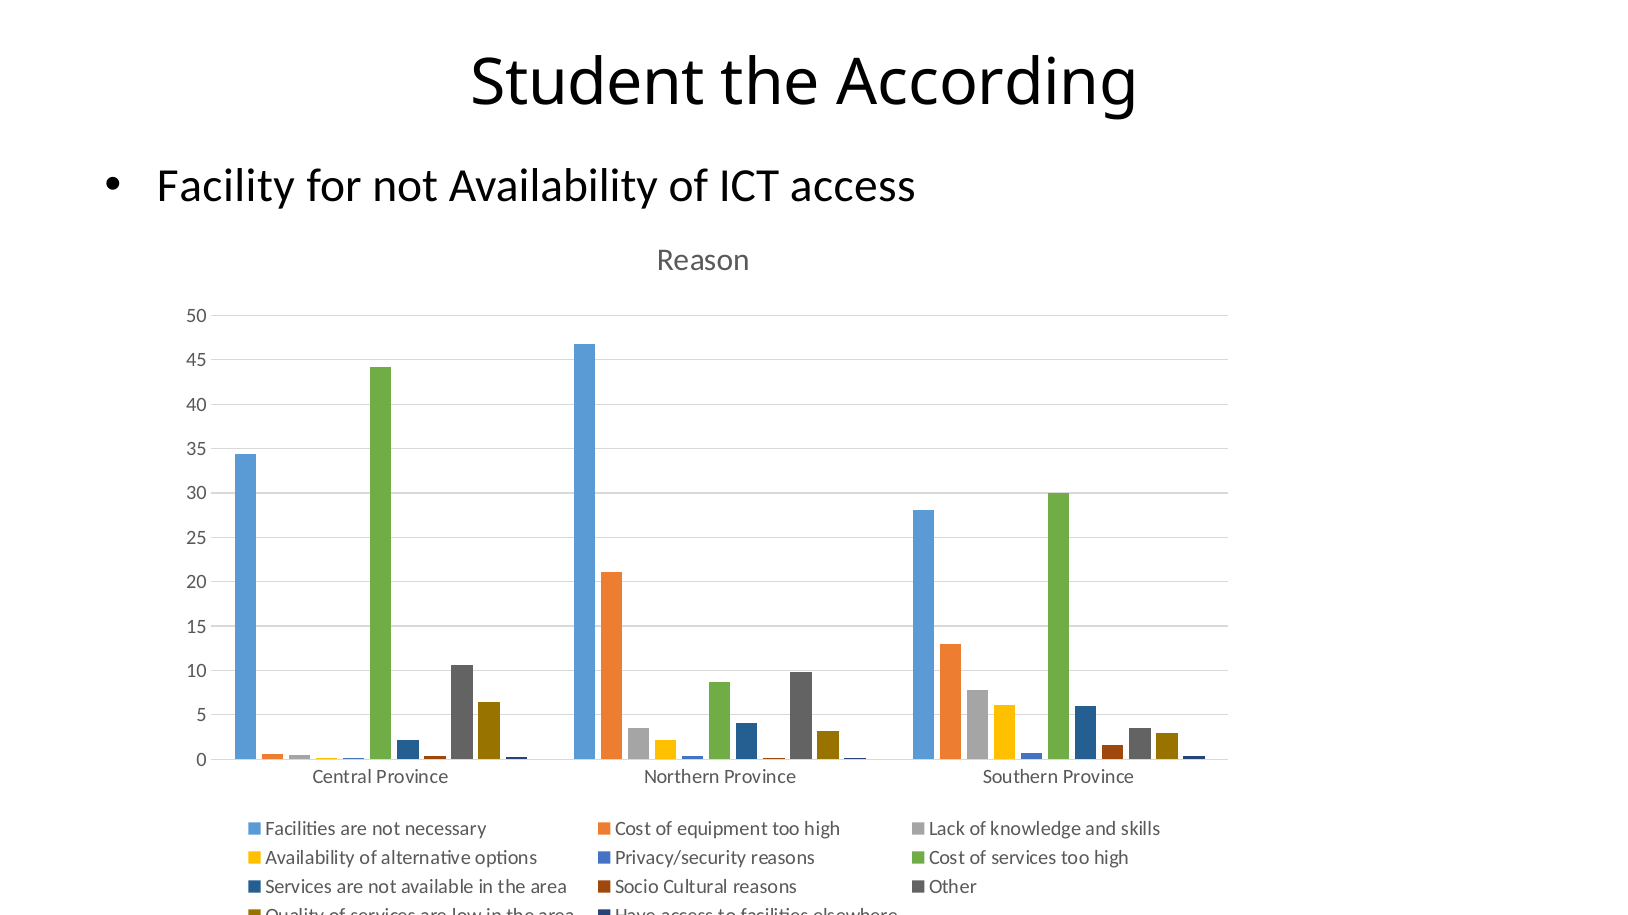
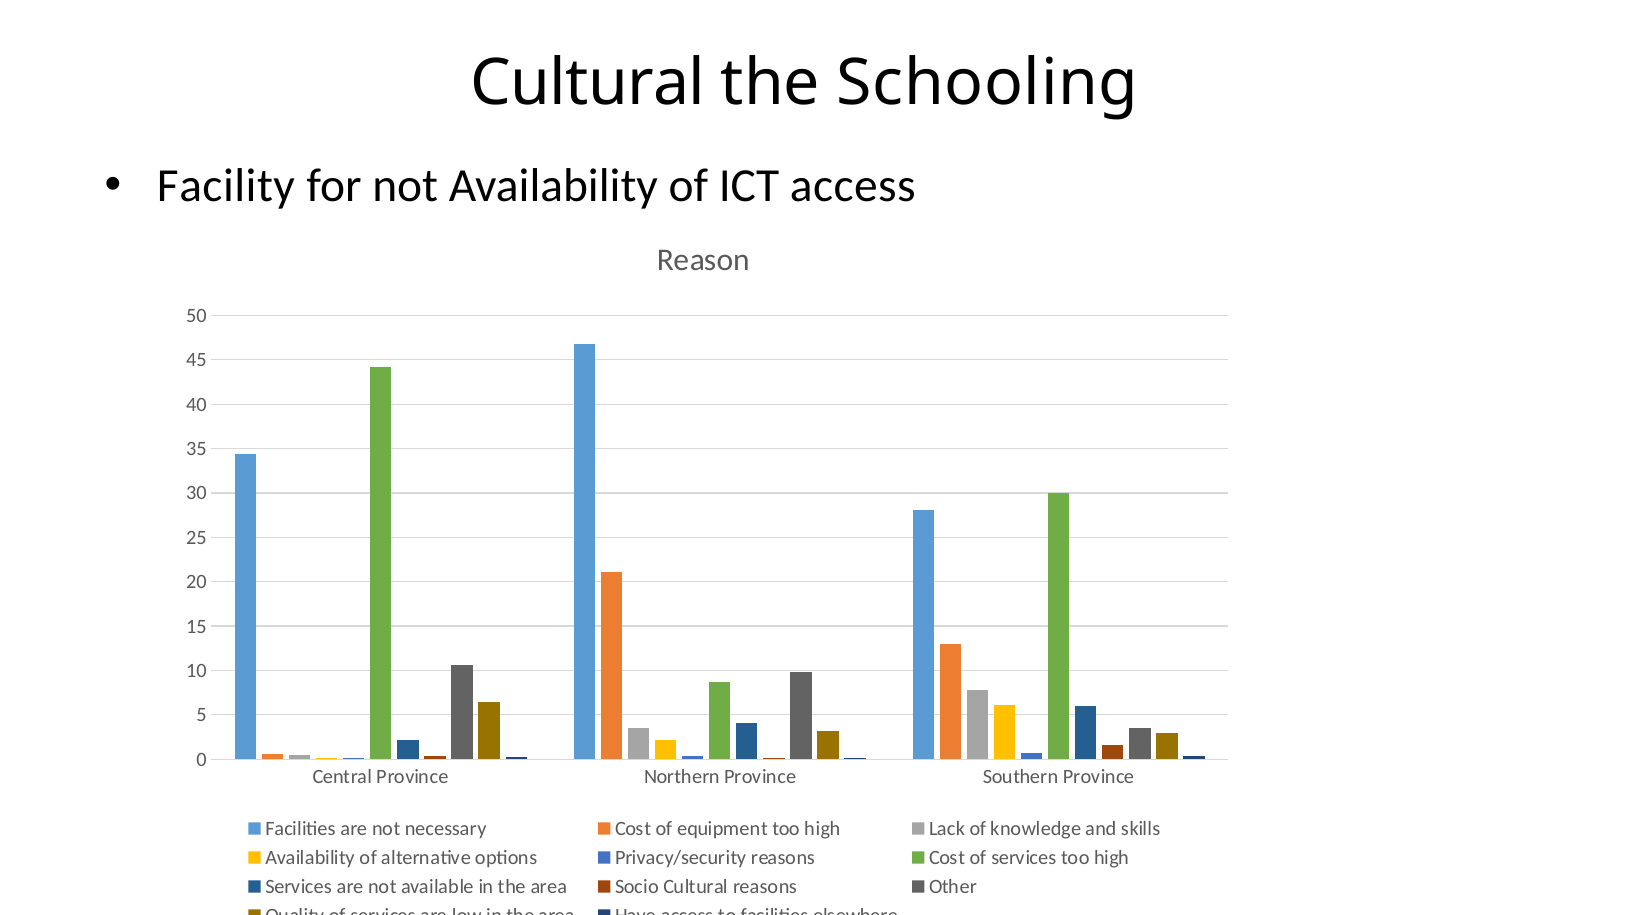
Student at (588, 84): Student -> Cultural
According: According -> Schooling
